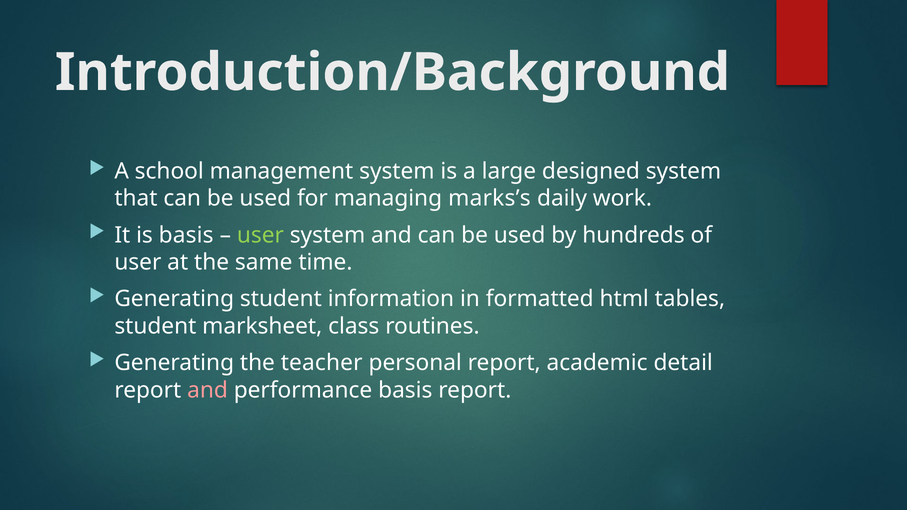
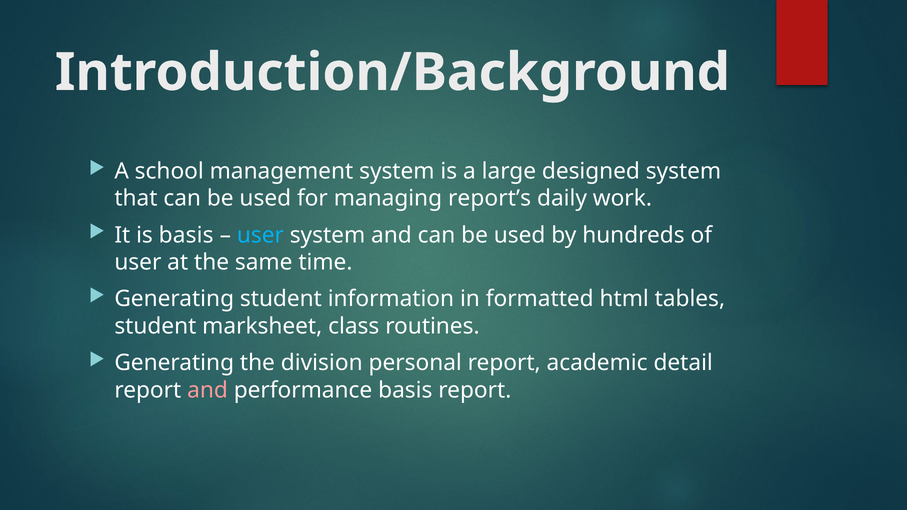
marks’s: marks’s -> report’s
user at (260, 235) colour: light green -> light blue
teacher: teacher -> division
